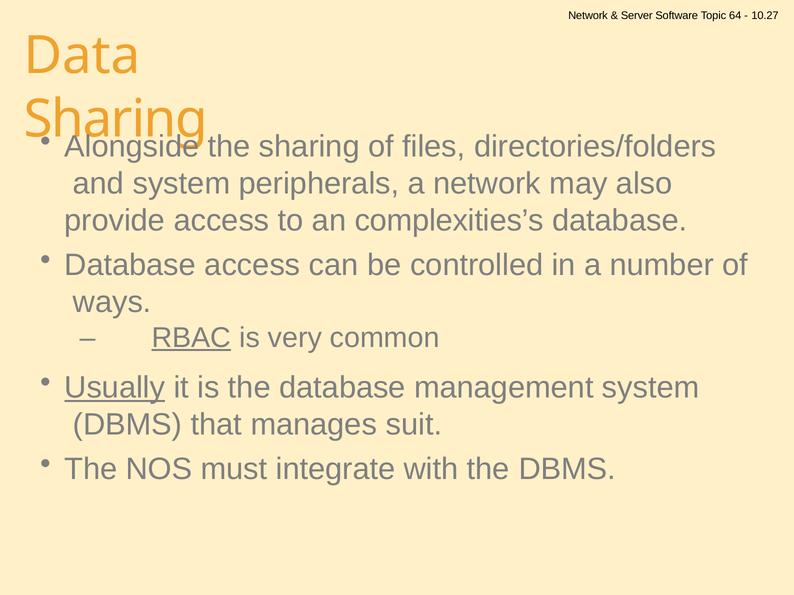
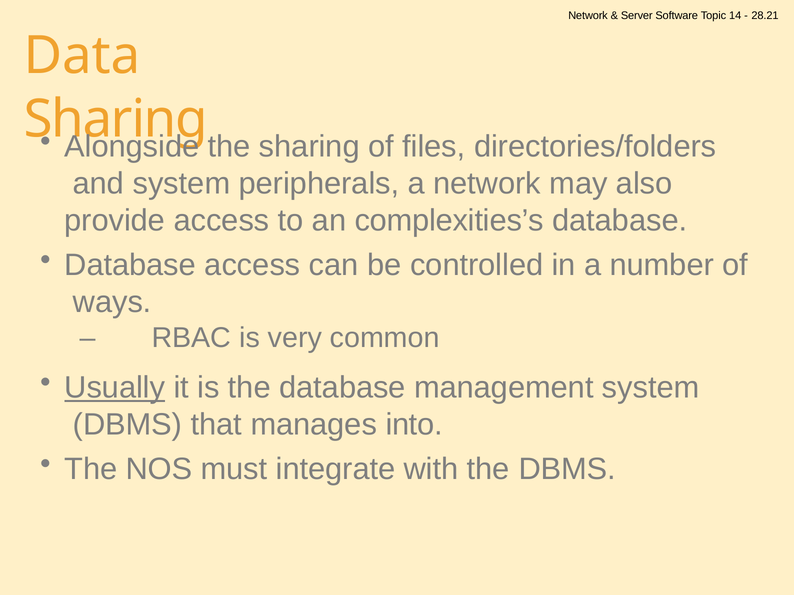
64: 64 -> 14
10.27: 10.27 -> 28.21
RBAC underline: present -> none
suit: suit -> into
